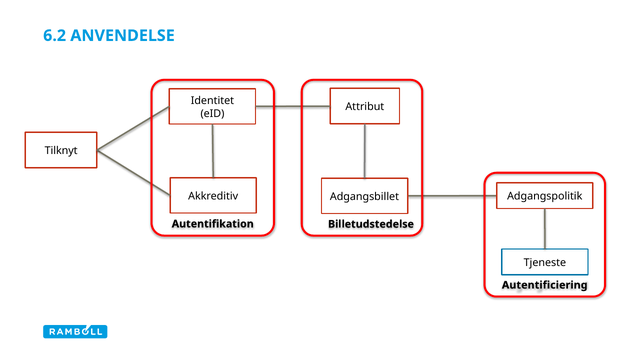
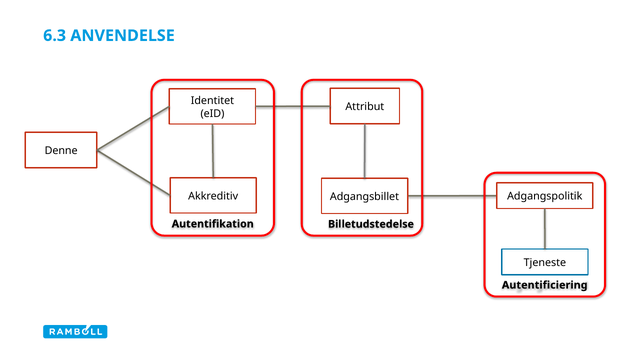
6.2: 6.2 -> 6.3
Tilknyt: Tilknyt -> Denne
